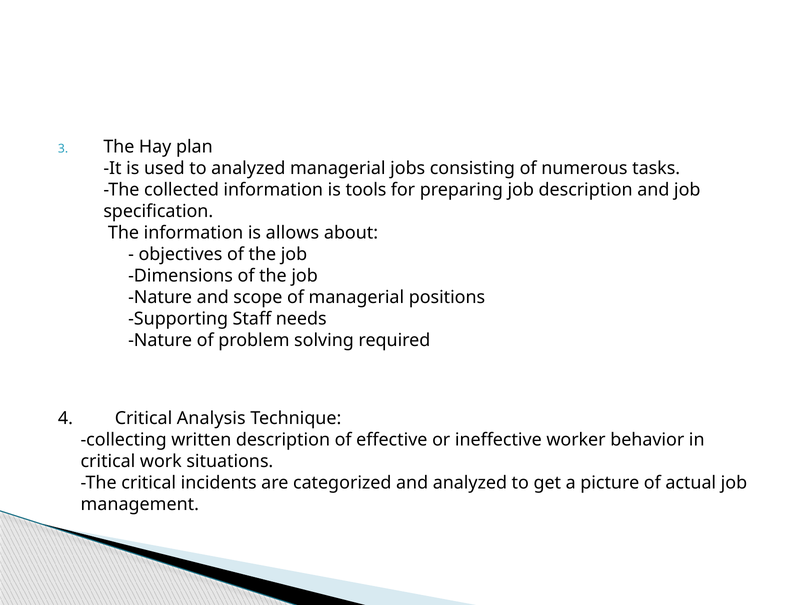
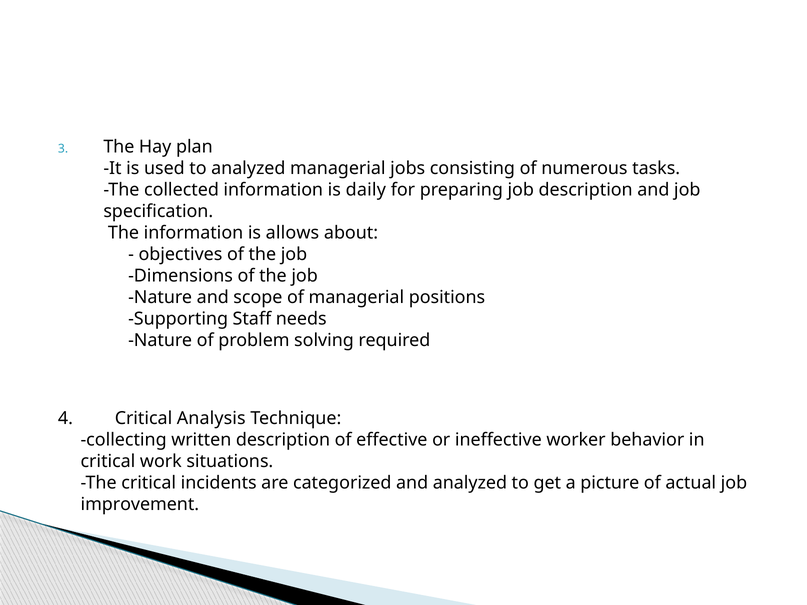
tools: tools -> daily
management: management -> improvement
